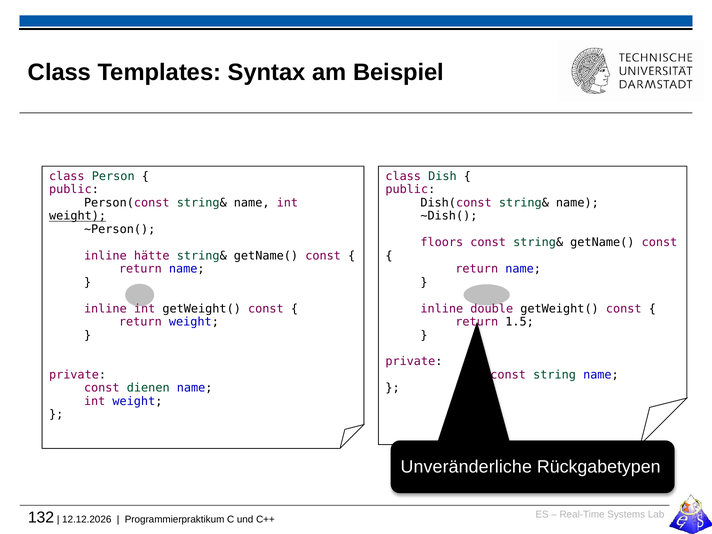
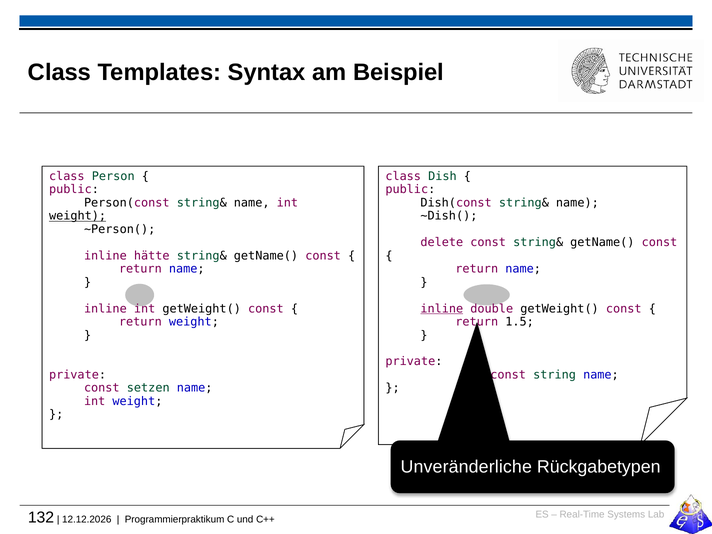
floors: floors -> delete
inline at (442, 309) underline: none -> present
dienen: dienen -> setzen
